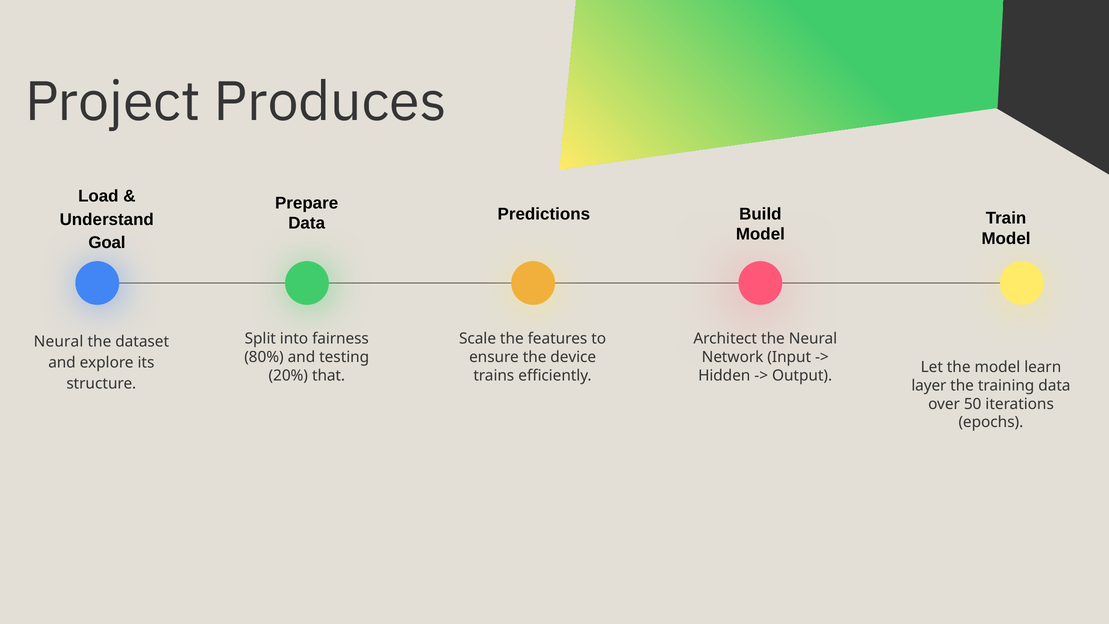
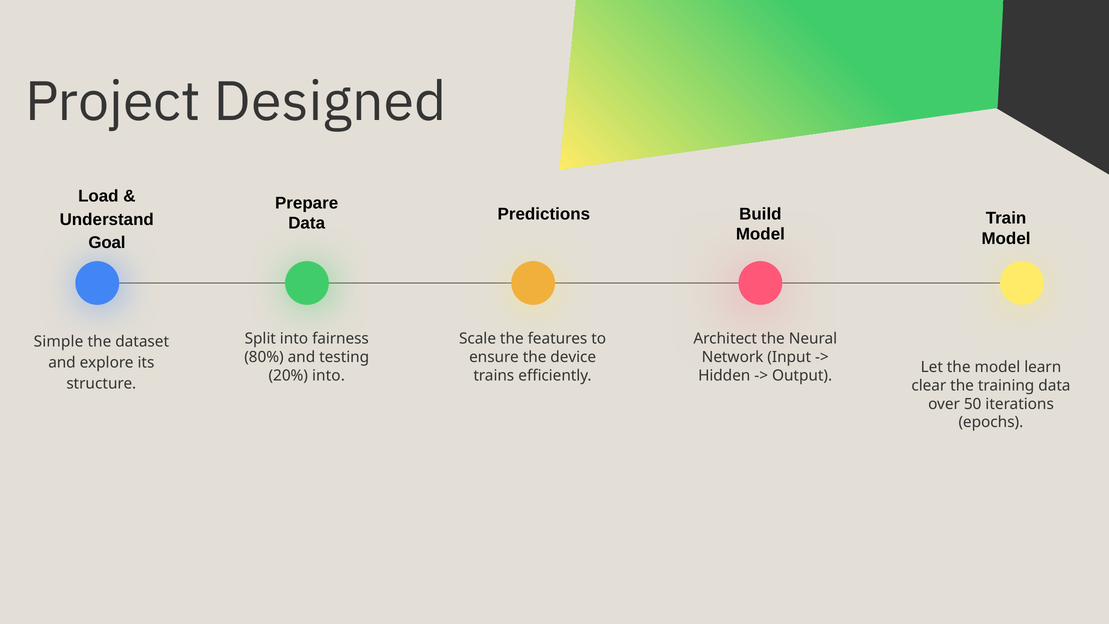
Produces: Produces -> Designed
Neural at (59, 341): Neural -> Simple
20% that: that -> into
layer: layer -> clear
